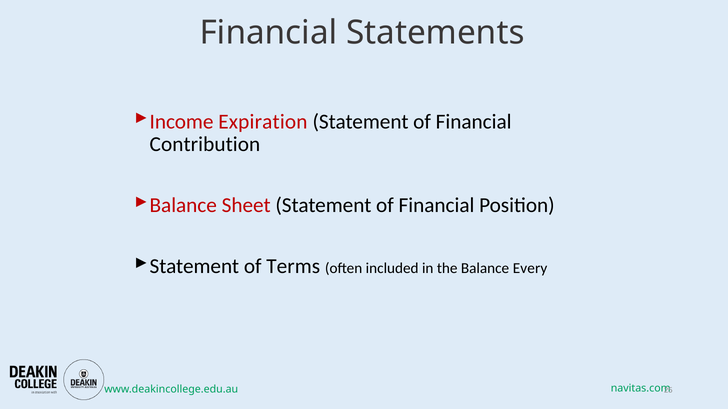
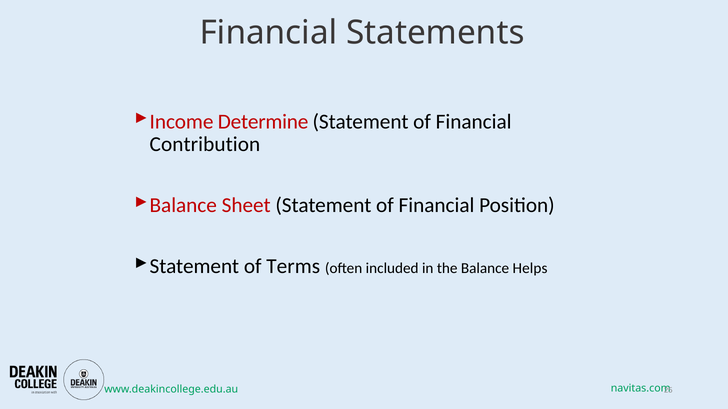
Expiration: Expiration -> Determine
Every: Every -> Helps
